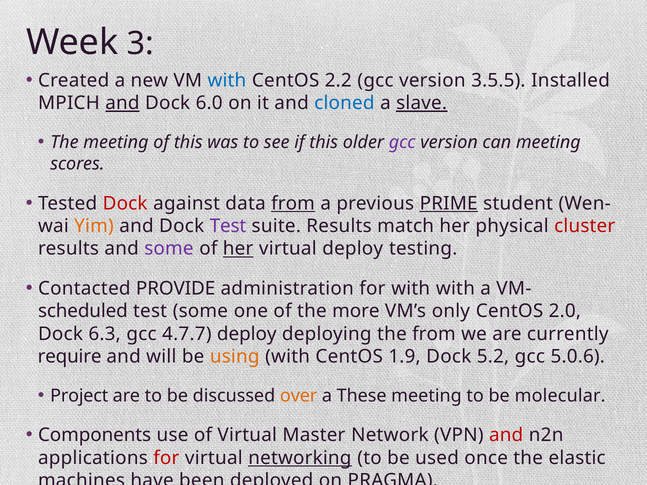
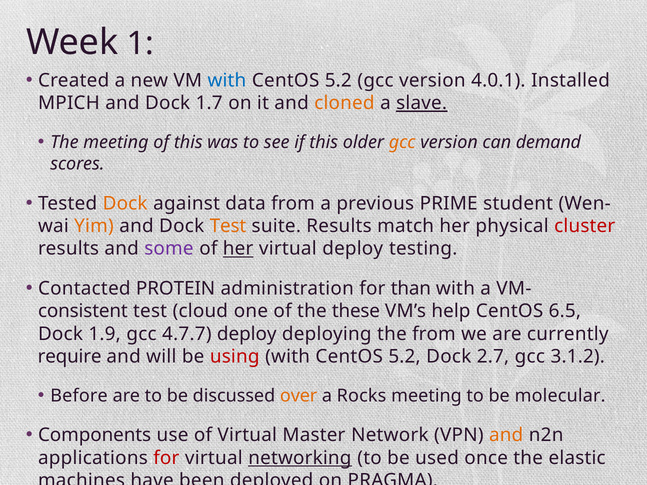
3: 3 -> 1
2.2 at (338, 81): 2.2 -> 5.2
3.5.5: 3.5.5 -> 4.0.1
and at (122, 103) underline: present -> none
6.0: 6.0 -> 1.7
cloned colour: blue -> orange
gcc at (402, 143) colour: purple -> orange
can meeting: meeting -> demand
Dock at (125, 204) colour: red -> orange
from at (293, 204) underline: present -> none
PRIME underline: present -> none
Test at (228, 226) colour: purple -> orange
PROVIDE: PROVIDE -> PROTEIN
for with: with -> than
scheduled: scheduled -> consistent
test some: some -> cloud
more: more -> these
only: only -> help
2.0: 2.0 -> 6.5
6.3: 6.3 -> 1.9
using colour: orange -> red
1.9 at (405, 357): 1.9 -> 5.2
5.2: 5.2 -> 2.7
5.0.6: 5.0.6 -> 3.1.2
Project: Project -> Before
These: These -> Rocks
and at (506, 435) colour: red -> orange
